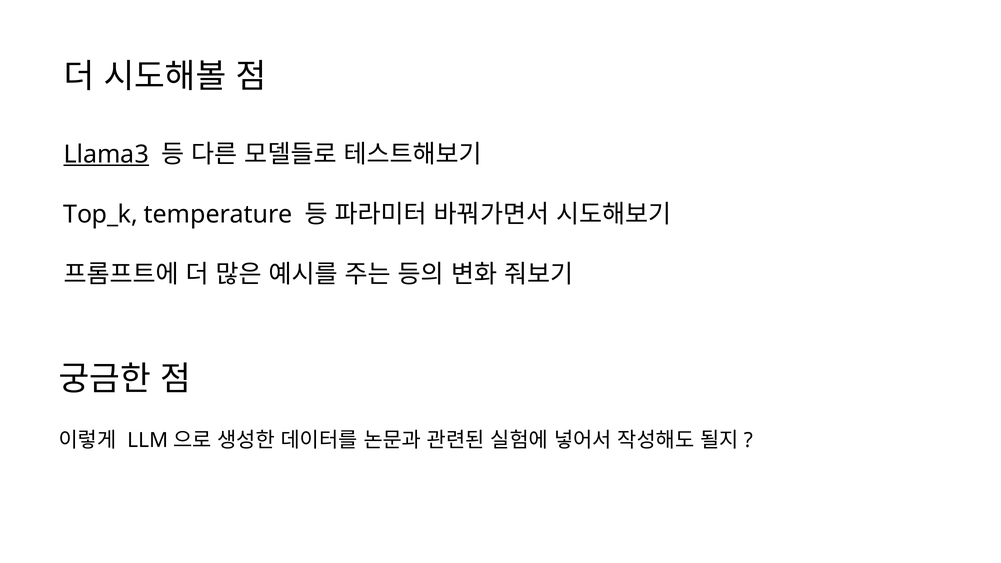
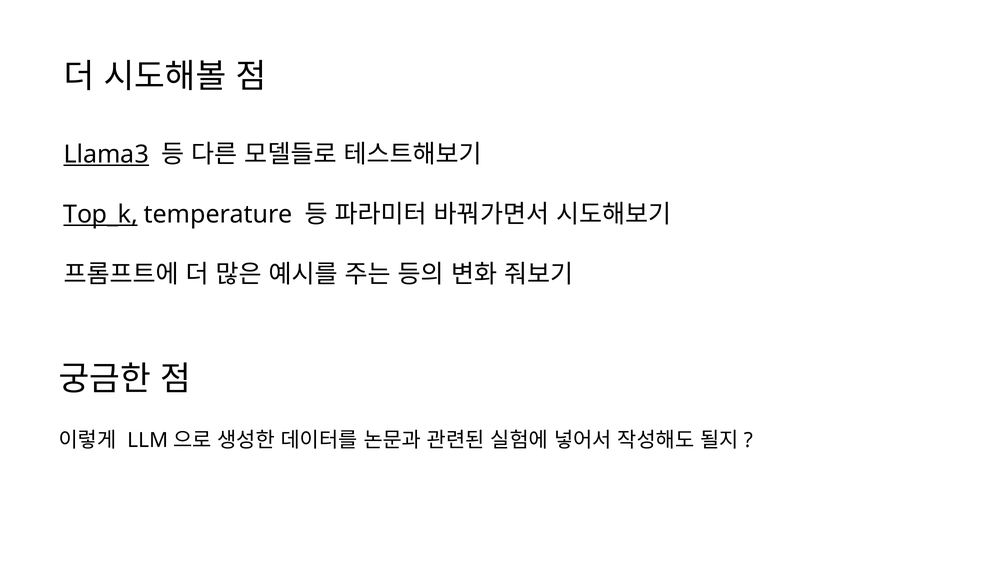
Top_k underline: none -> present
